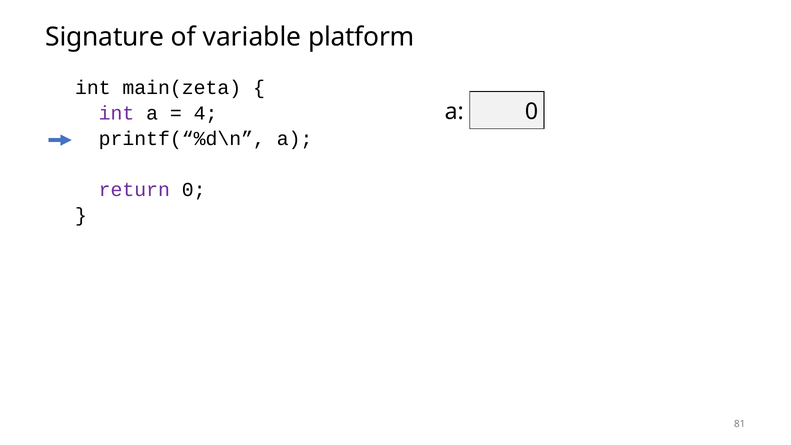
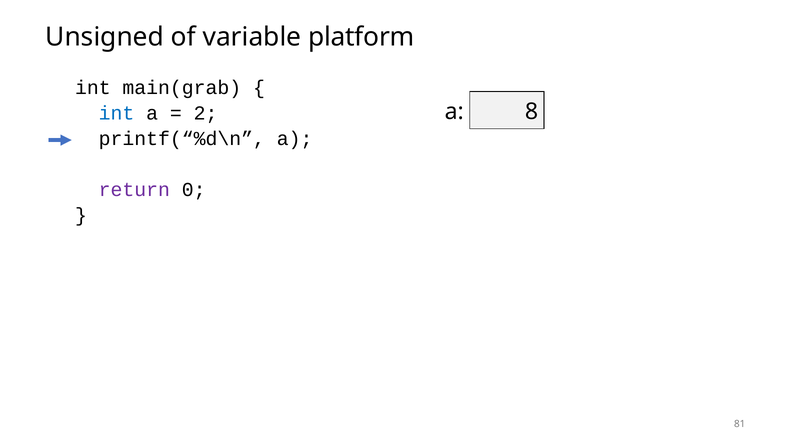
Signature: Signature -> Unsigned
main(zeta: main(zeta -> main(grab
a 0: 0 -> 8
int at (117, 113) colour: purple -> blue
4: 4 -> 2
